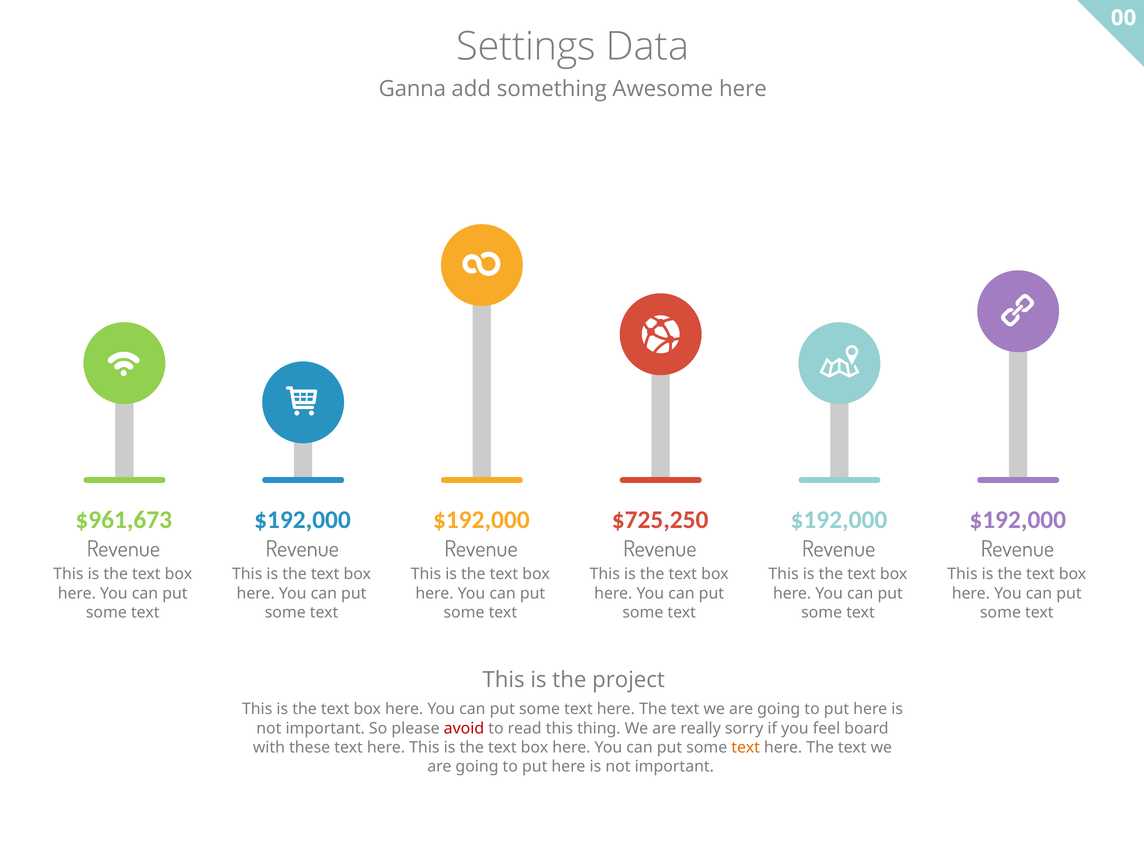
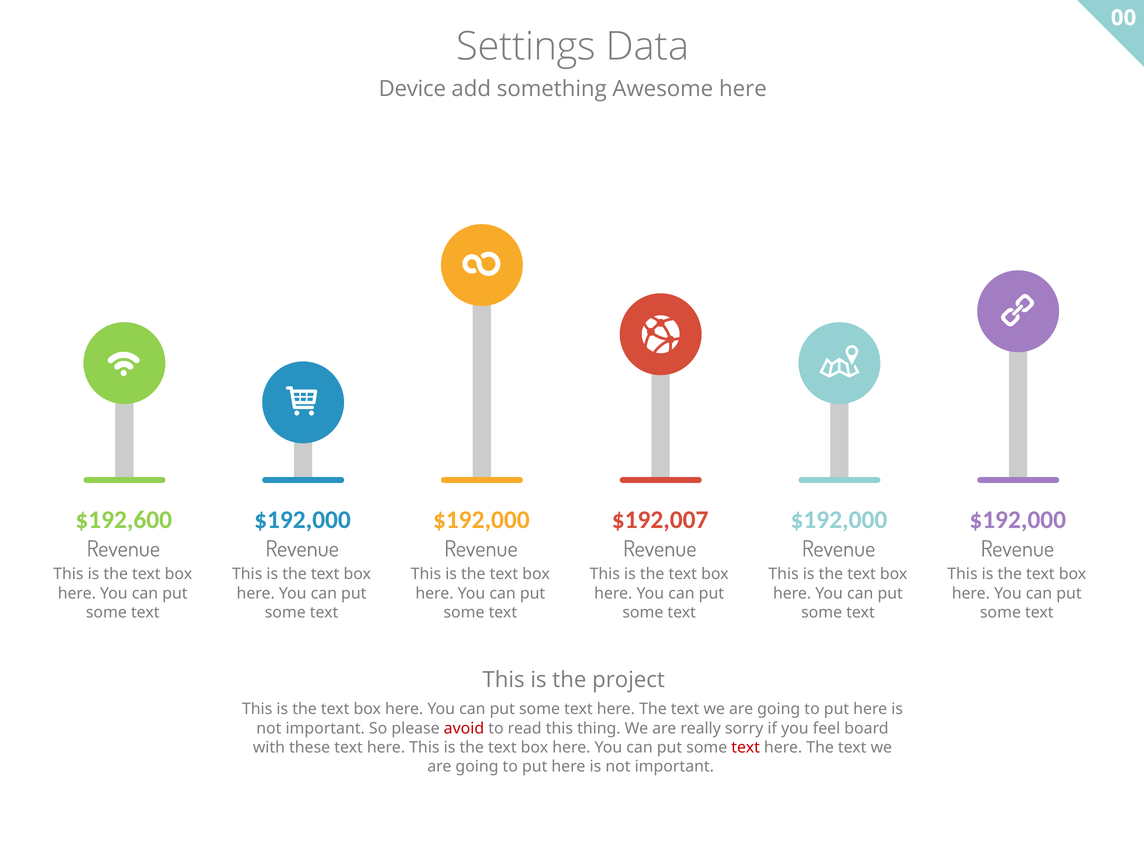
Ganna: Ganna -> Device
$961,673: $961,673 -> $192,600
$725,250: $725,250 -> $192,007
text at (746, 747) colour: orange -> red
